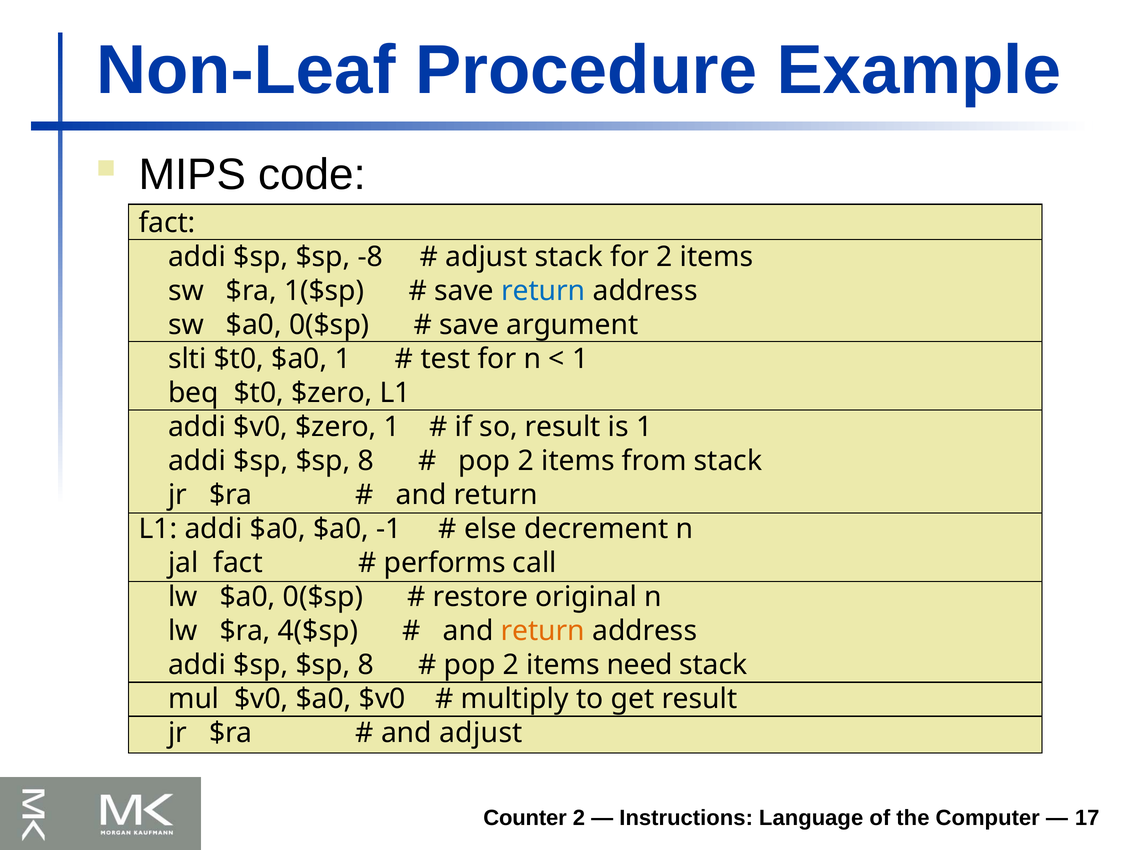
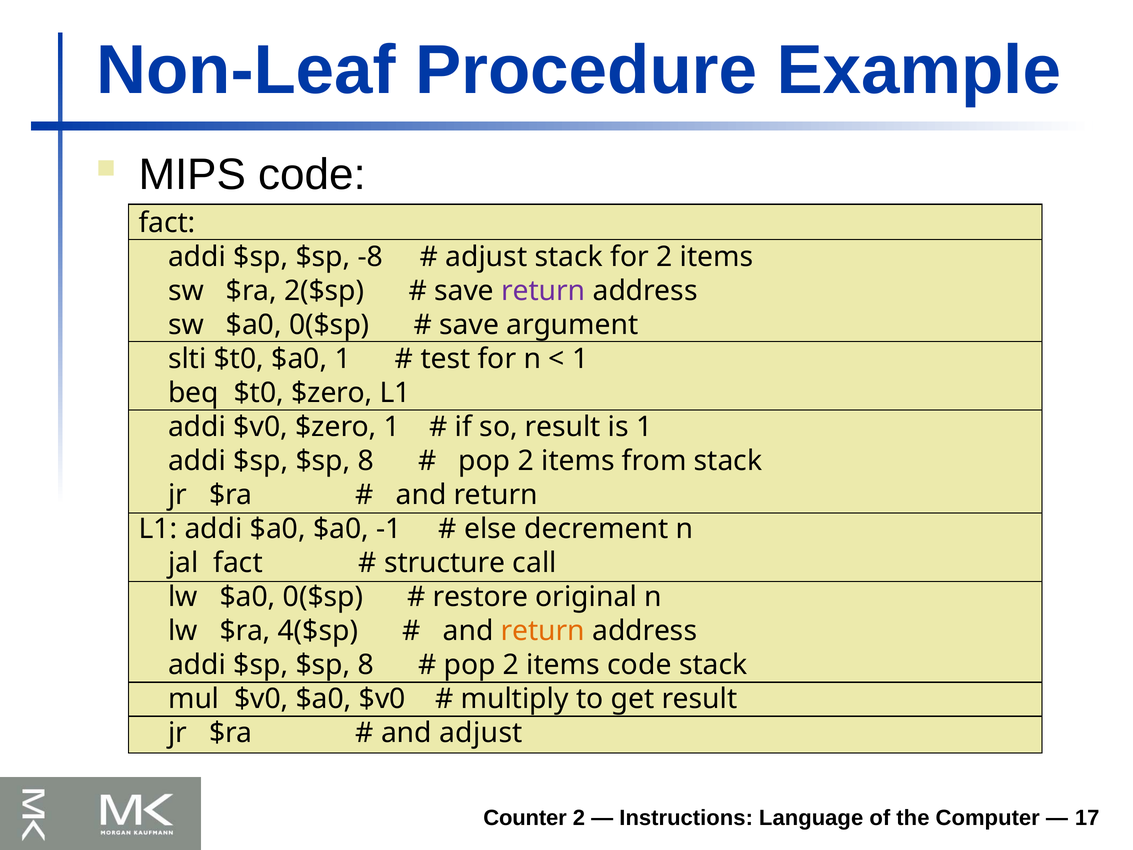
1($sp: 1($sp -> 2($sp
return at (543, 291) colour: blue -> purple
performs: performs -> structure
items need: need -> code
